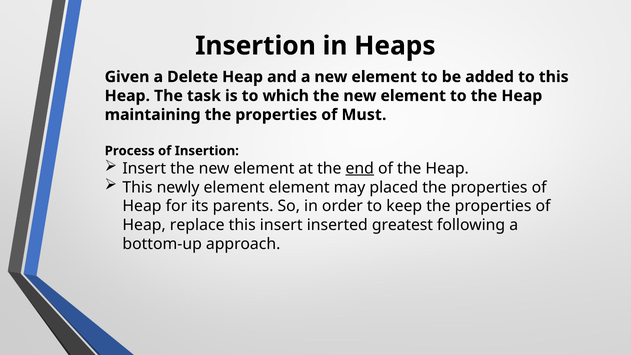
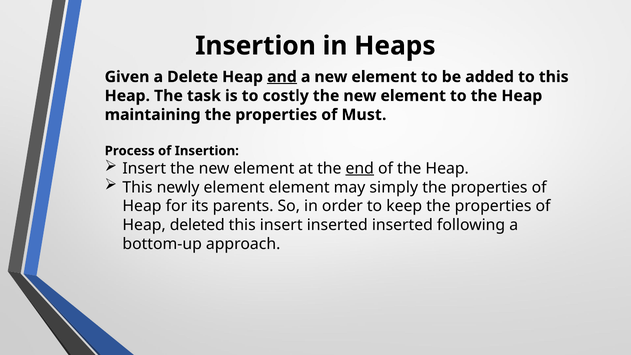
and underline: none -> present
which: which -> costly
placed: placed -> simply
replace: replace -> deleted
inserted greatest: greatest -> inserted
